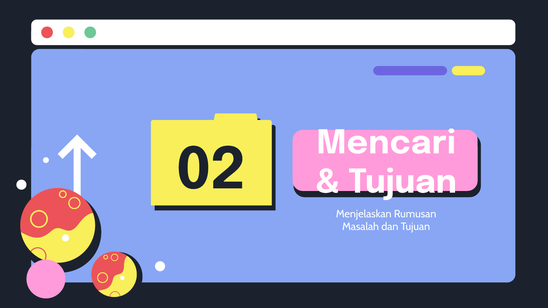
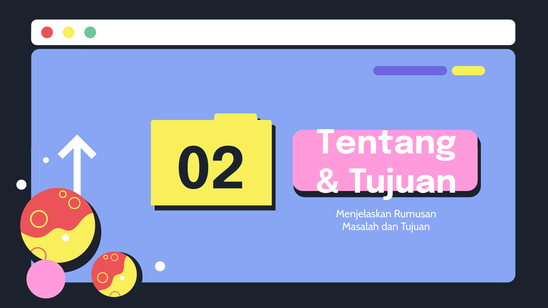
Mencari: Mencari -> Tentang
